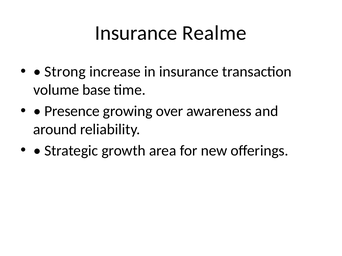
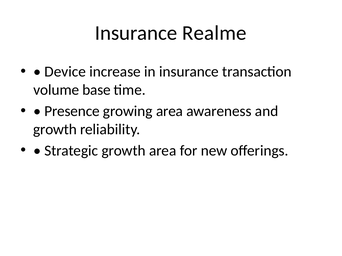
Strong: Strong -> Device
growing over: over -> area
around at (55, 130): around -> growth
